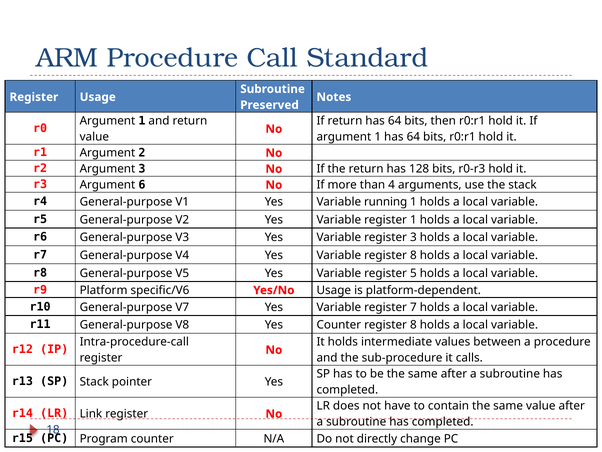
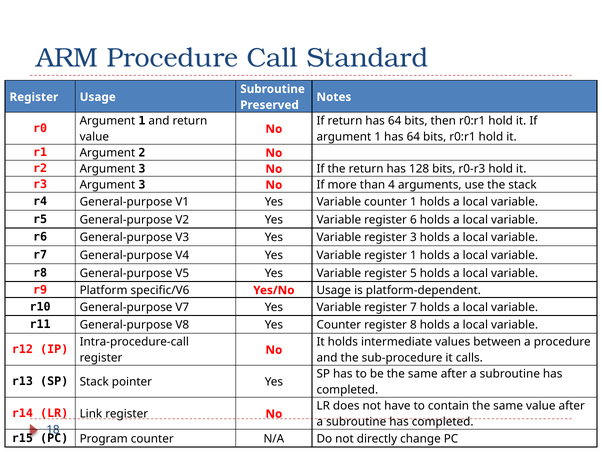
r3 Argument 6: 6 -> 3
Variable running: running -> counter
register 1: 1 -> 6
Variable register 8: 8 -> 1
